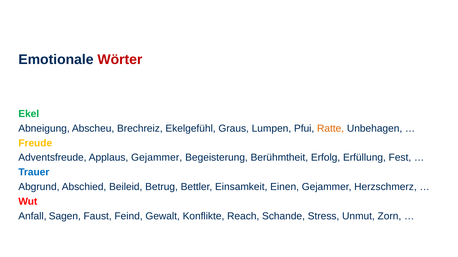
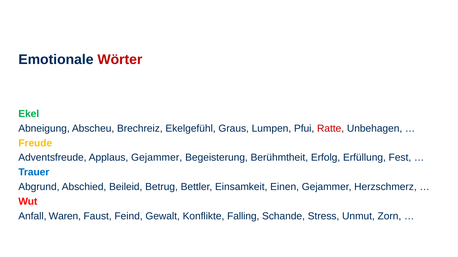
Ratte colour: orange -> red
Sagen: Sagen -> Waren
Reach: Reach -> Falling
